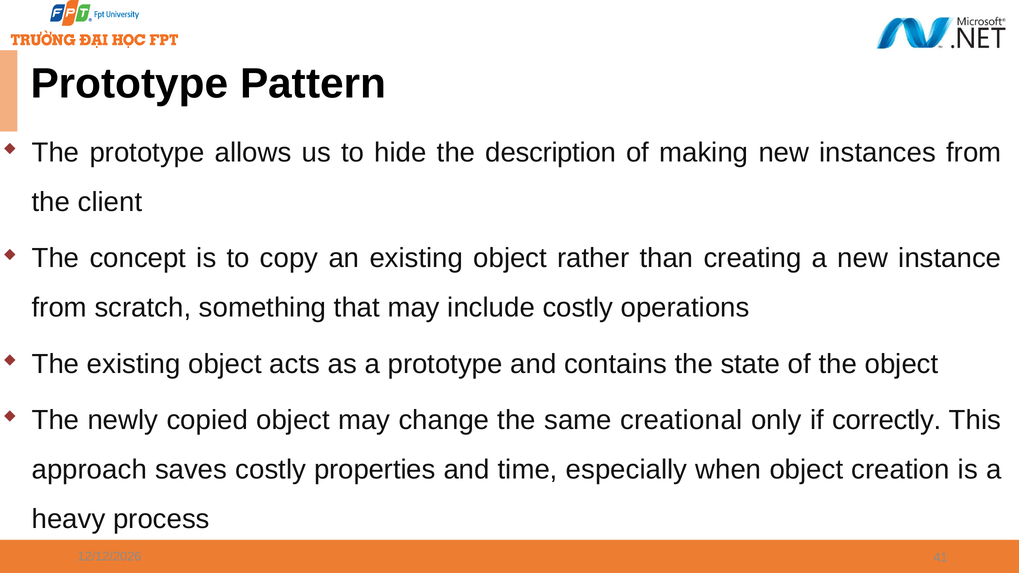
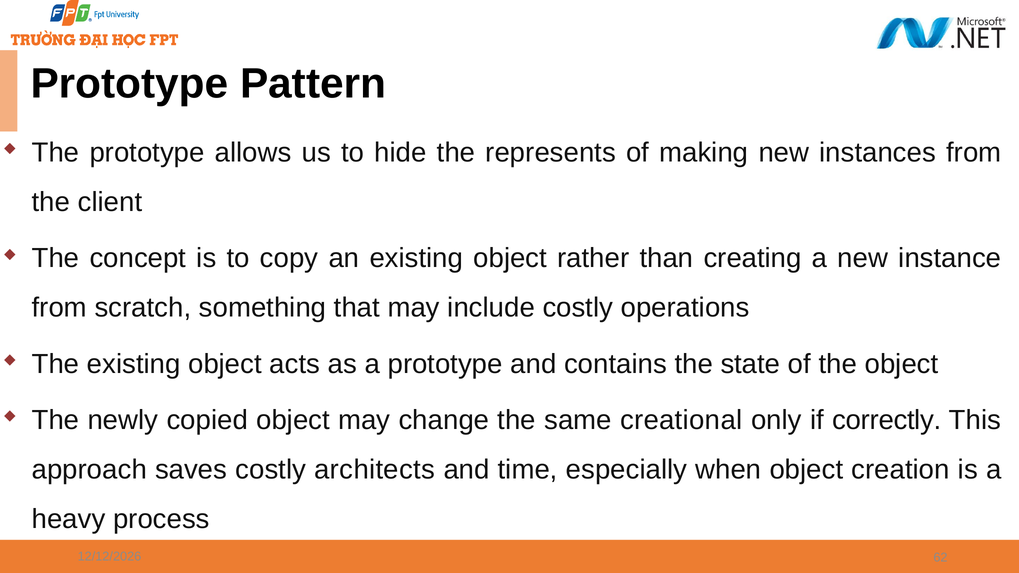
description: description -> represents
properties: properties -> architects
41: 41 -> 62
